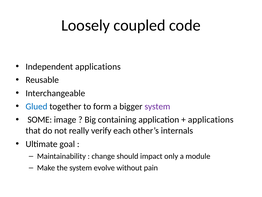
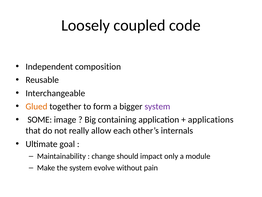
Independent applications: applications -> composition
Glued colour: blue -> orange
verify: verify -> allow
